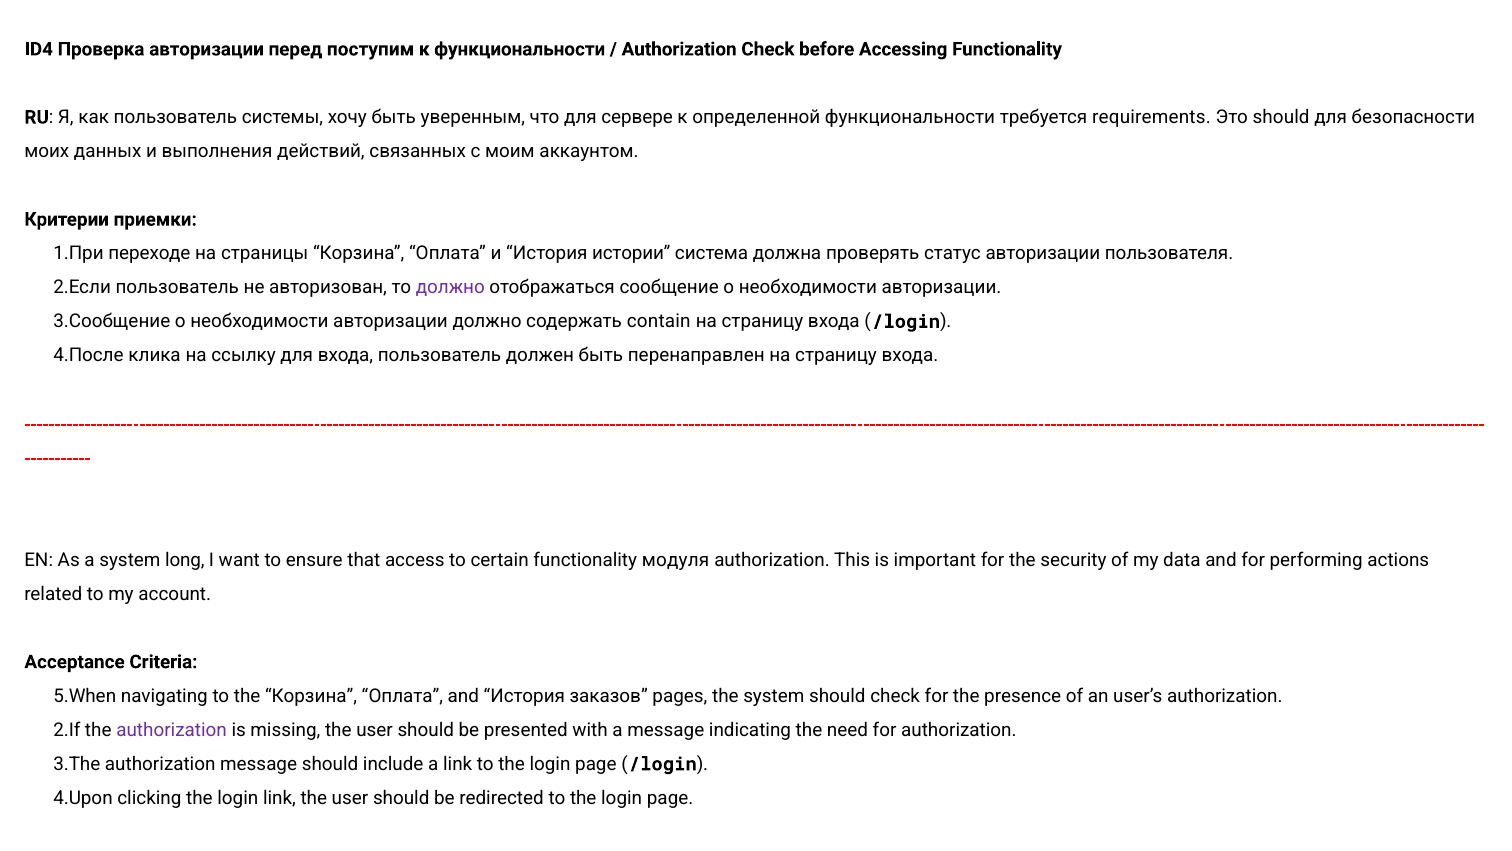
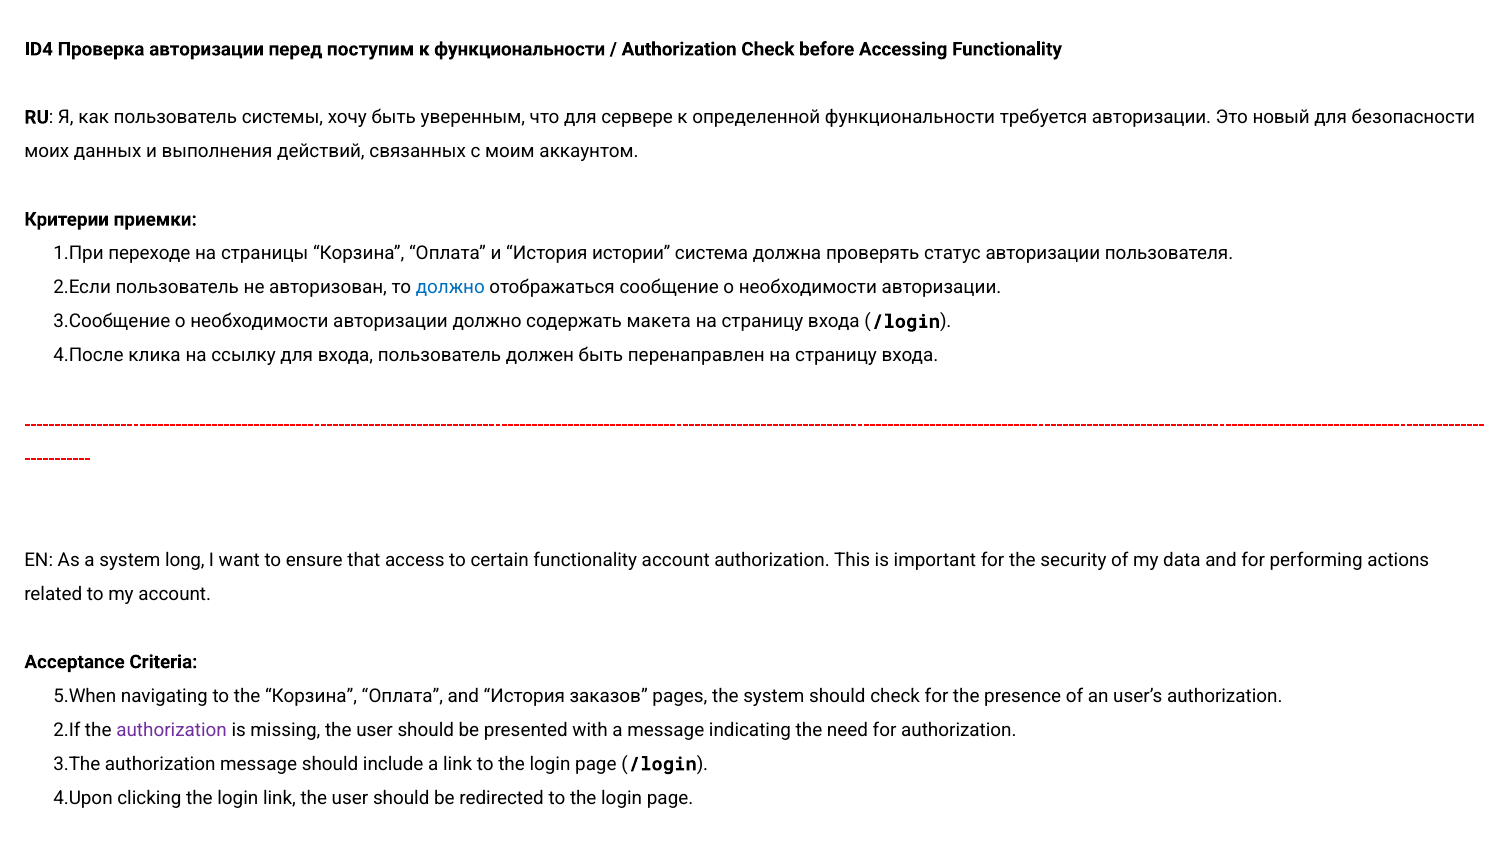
требуется requirements: requirements -> авторизации
Это should: should -> новый
должно at (450, 287) colour: purple -> blue
contain: contain -> макета
functionality модуля: модуля -> account
